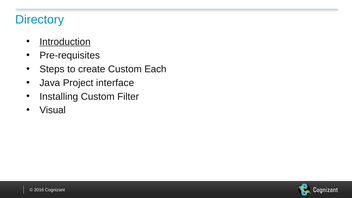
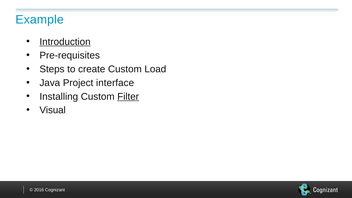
Directory: Directory -> Example
Each: Each -> Load
Filter underline: none -> present
